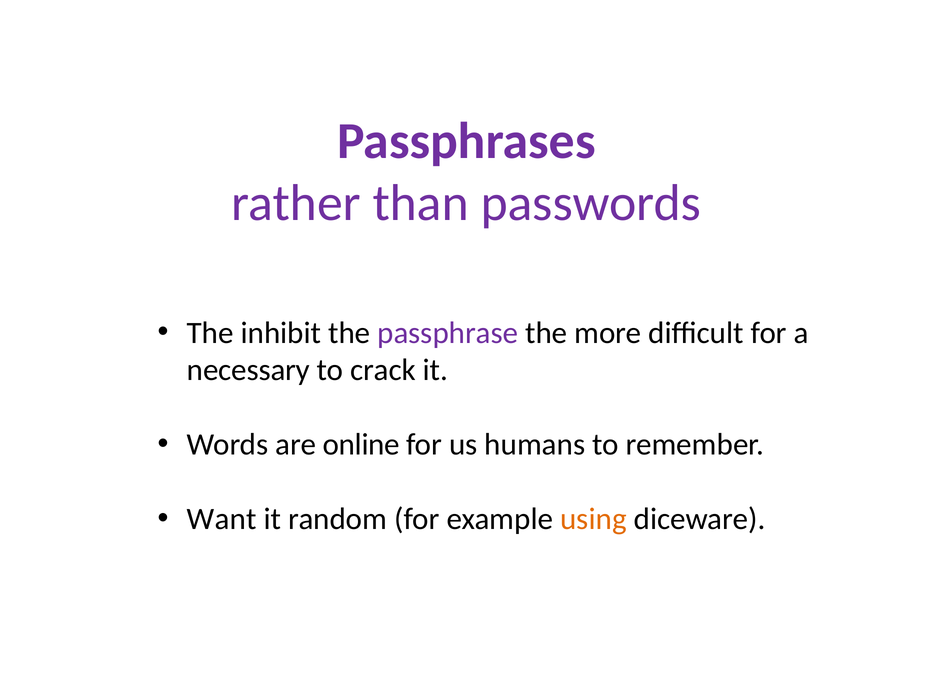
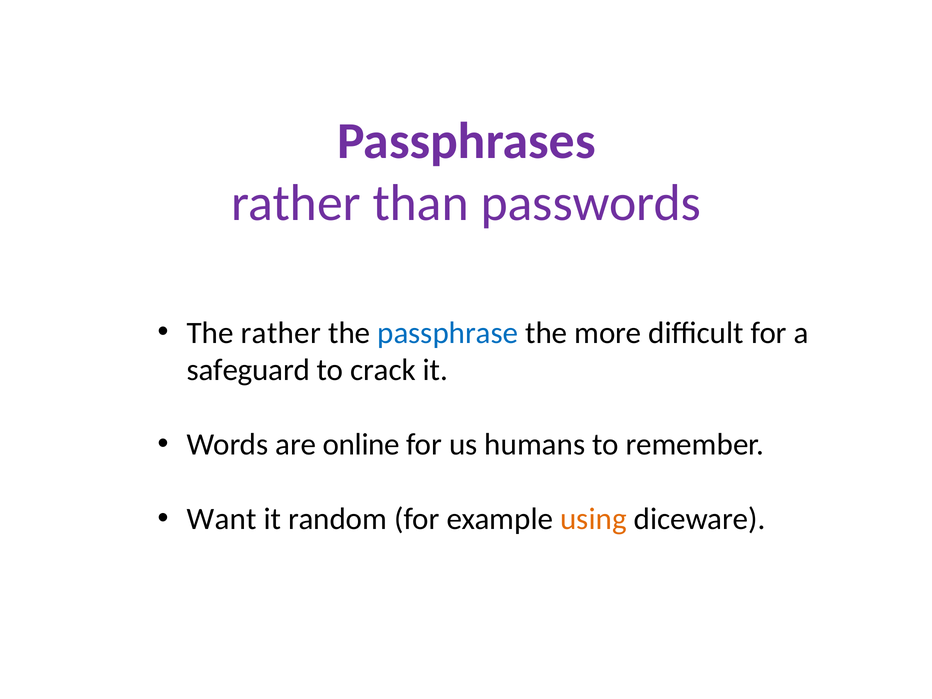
The inhibit: inhibit -> rather
passphrase colour: purple -> blue
necessary: necessary -> safeguard
